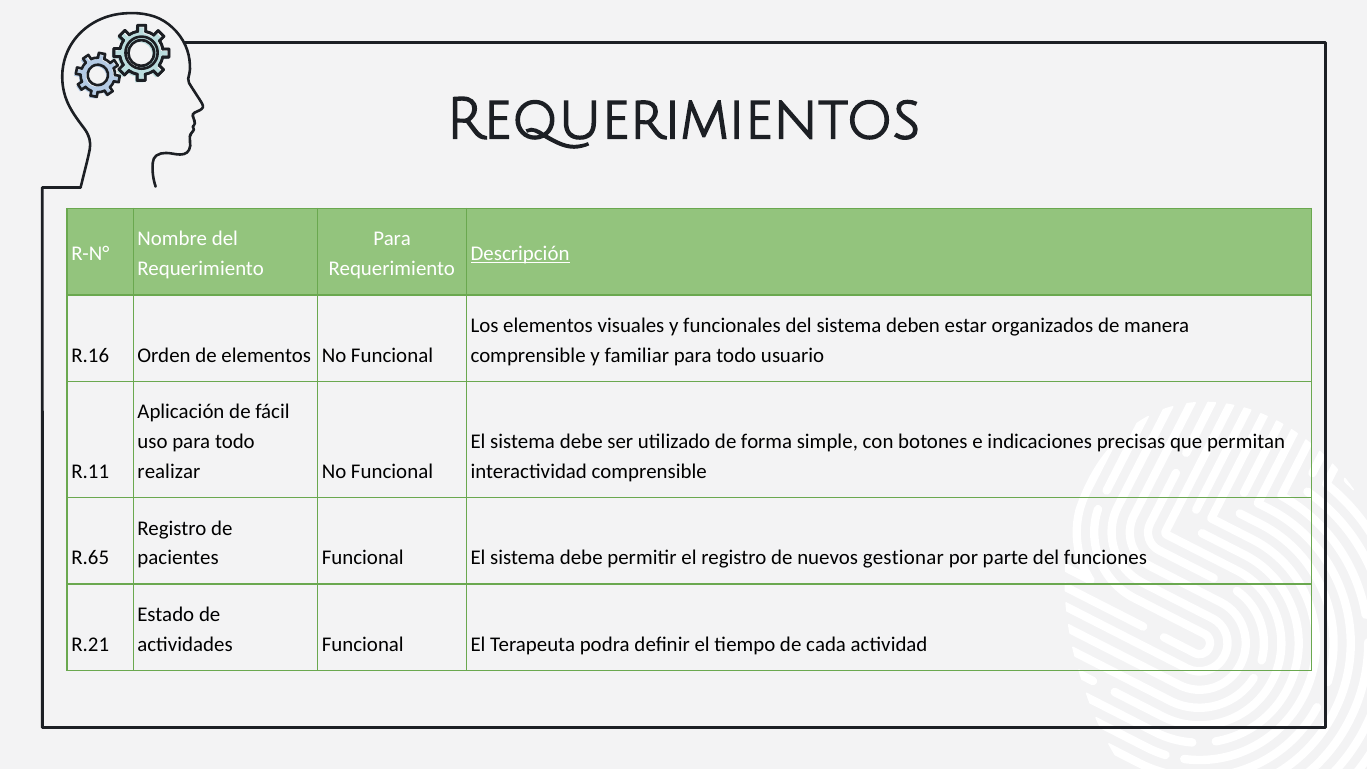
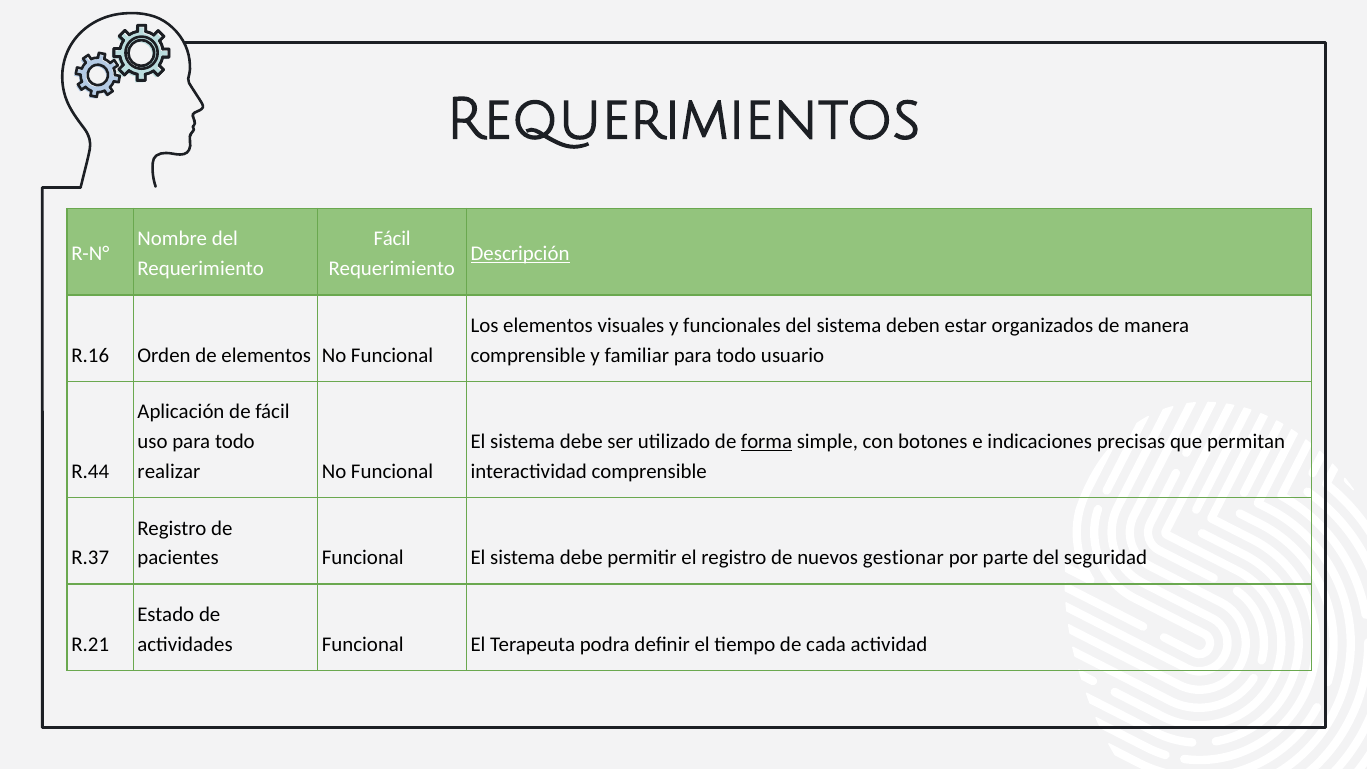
Para at (392, 239): Para -> Fácil
forma underline: none -> present
R.11: R.11 -> R.44
R.65: R.65 -> R.37
funciones: funciones -> seguridad
